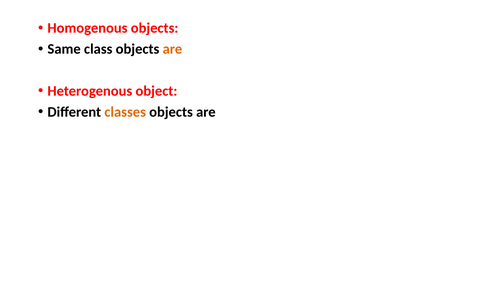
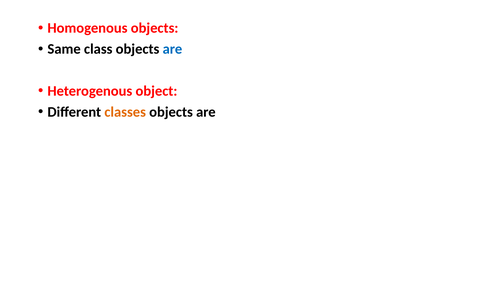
are at (172, 49) colour: orange -> blue
